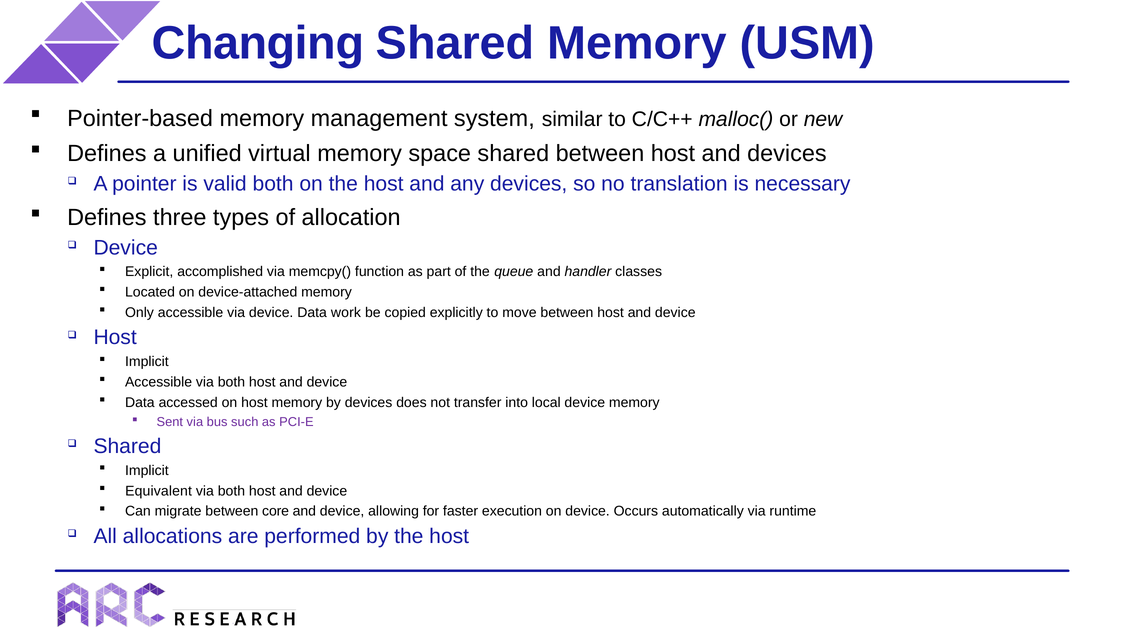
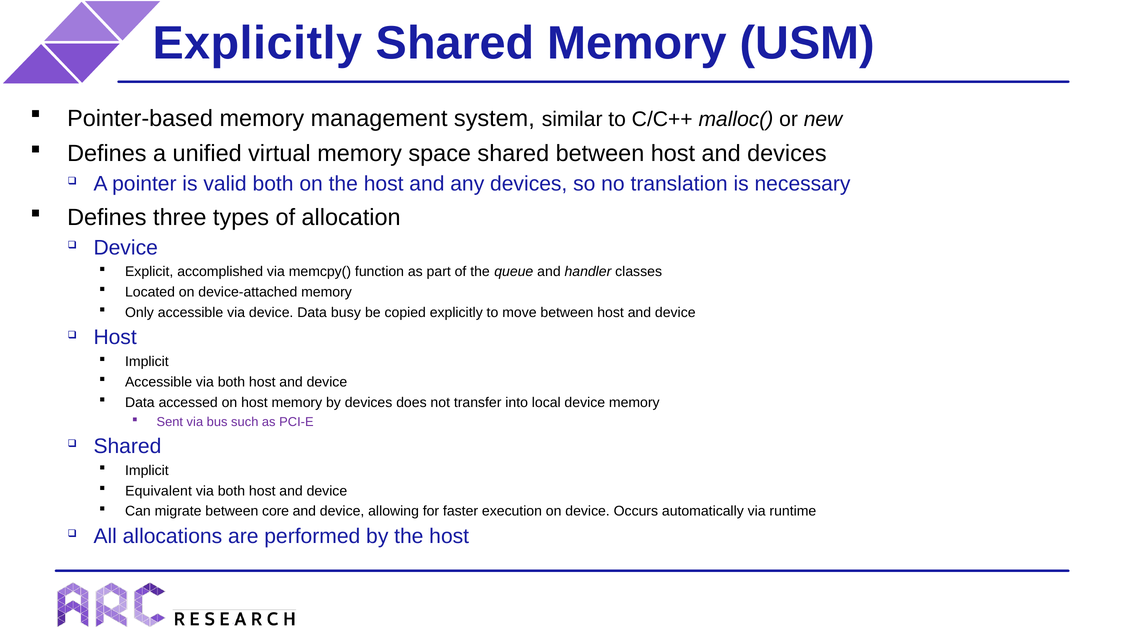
Changing at (258, 43): Changing -> Explicitly
work: work -> busy
